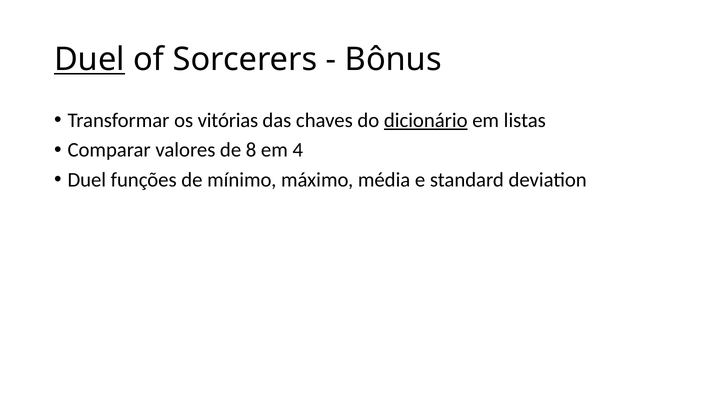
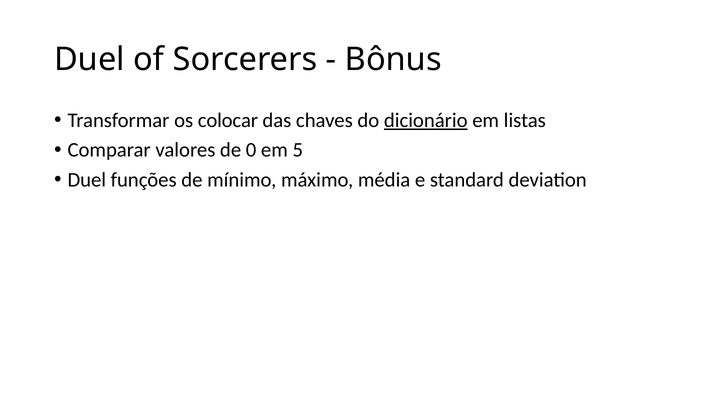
Duel at (90, 60) underline: present -> none
vitórias: vitórias -> colocar
8: 8 -> 0
4: 4 -> 5
